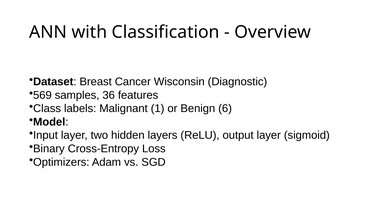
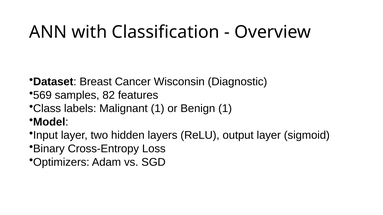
36: 36 -> 82
Benign 6: 6 -> 1
